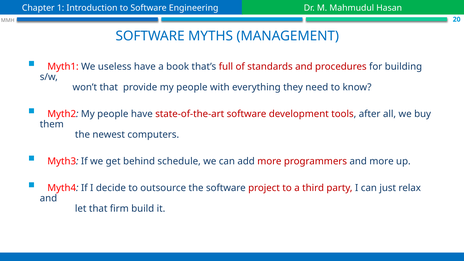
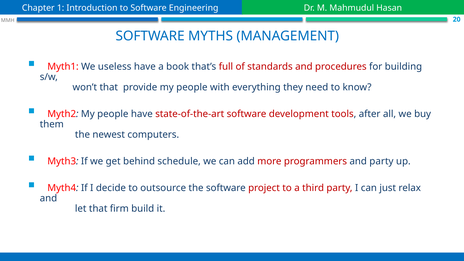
and more: more -> party
